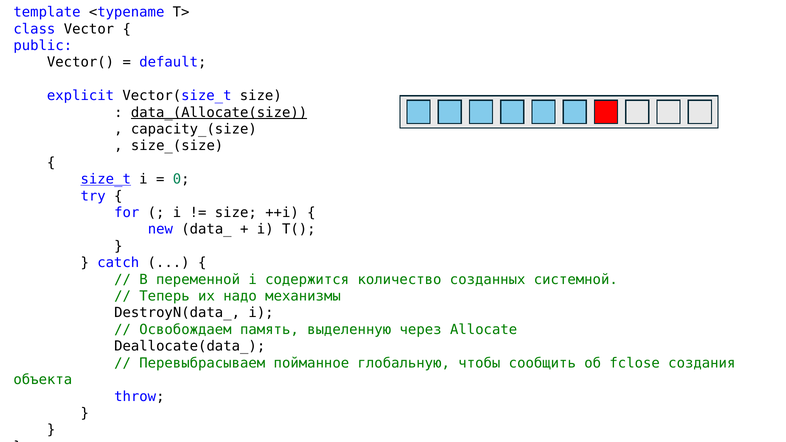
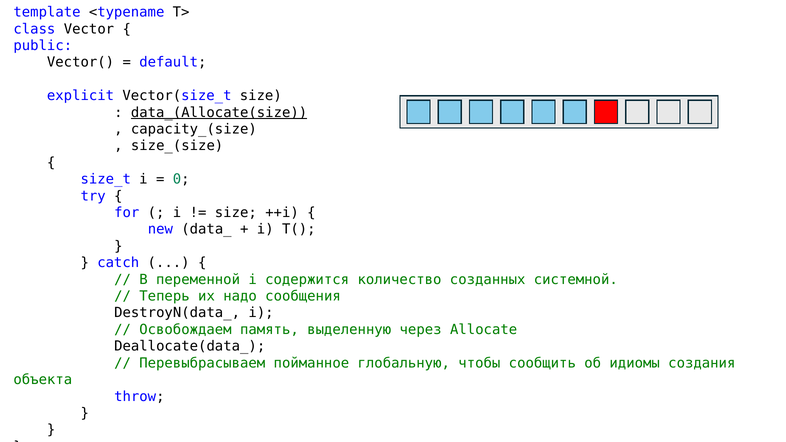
size_t underline: present -> none
механизмы: механизмы -> сообщения
fclose: fclose -> идиомы
